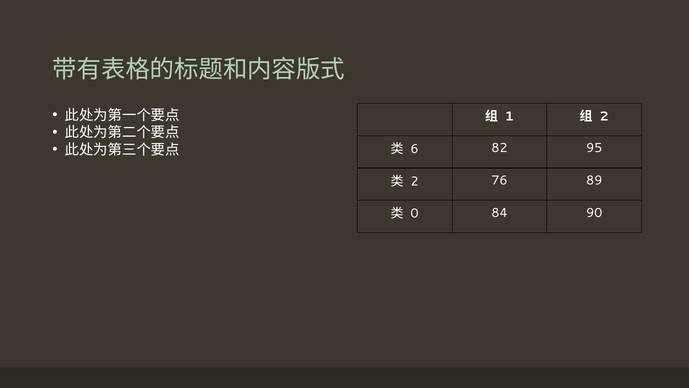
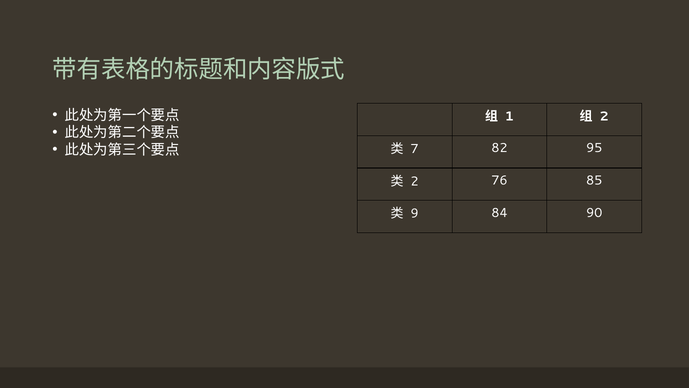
6: 6 -> 7
89: 89 -> 85
0: 0 -> 9
